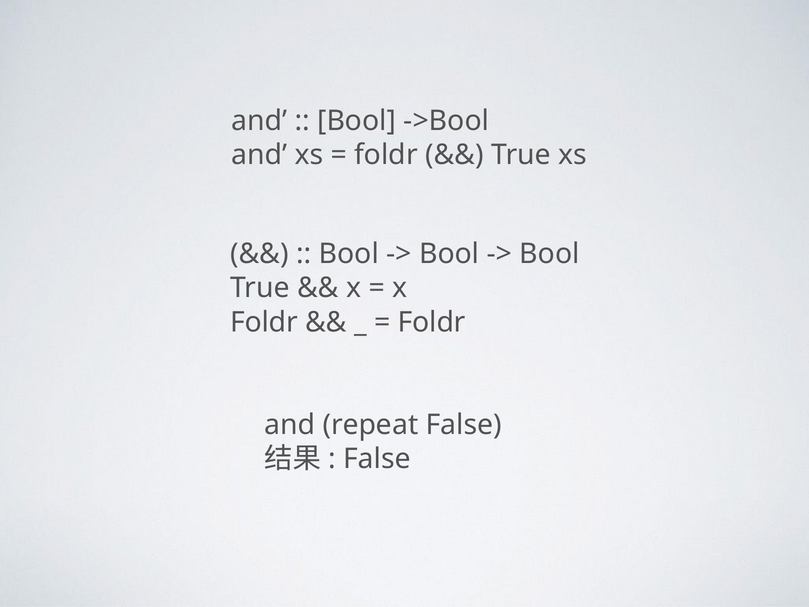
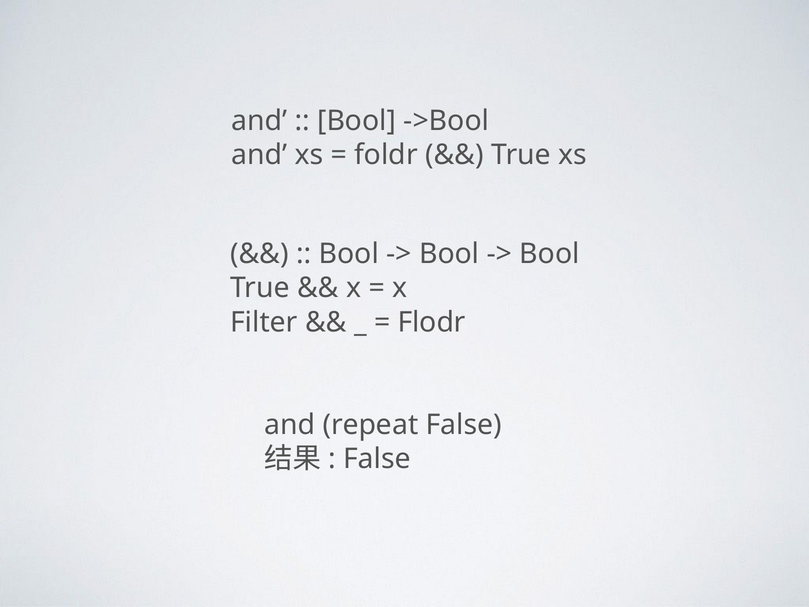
Foldr at (264, 322): Foldr -> Filter
Foldr at (432, 322): Foldr -> Flodr
